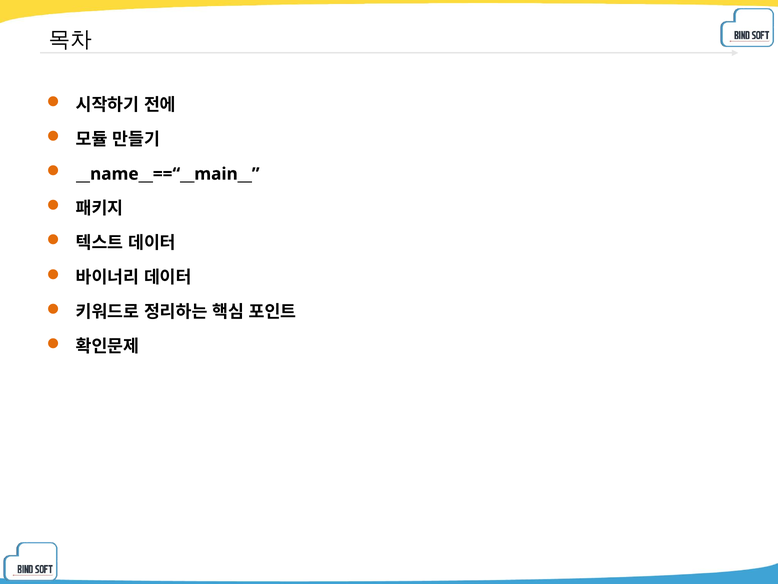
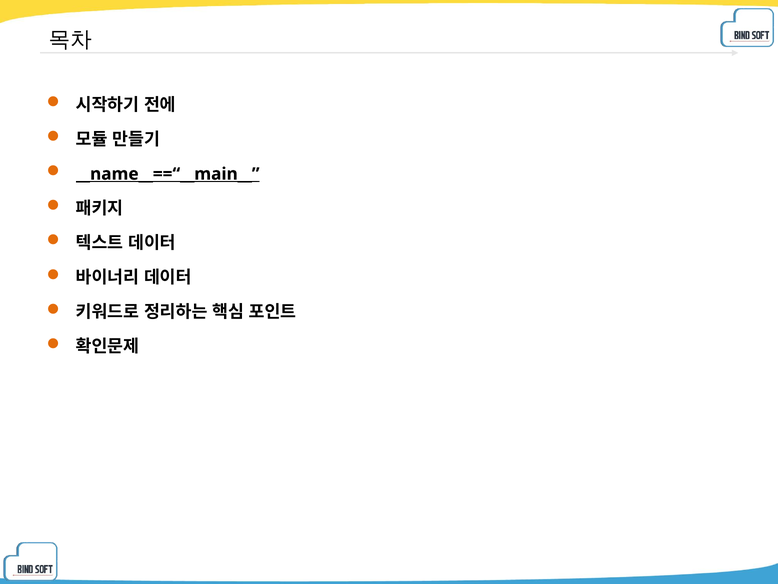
__name__==“__main__ underline: none -> present
